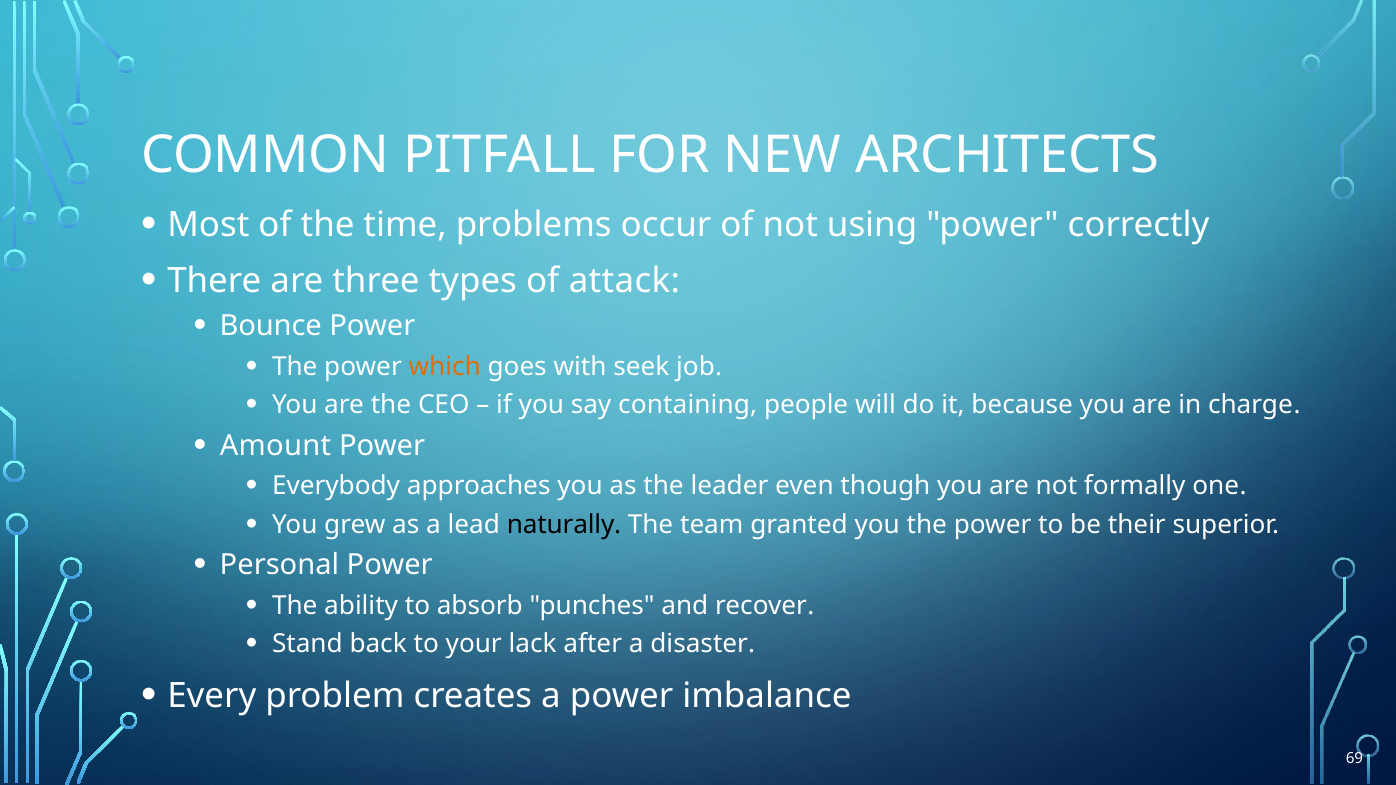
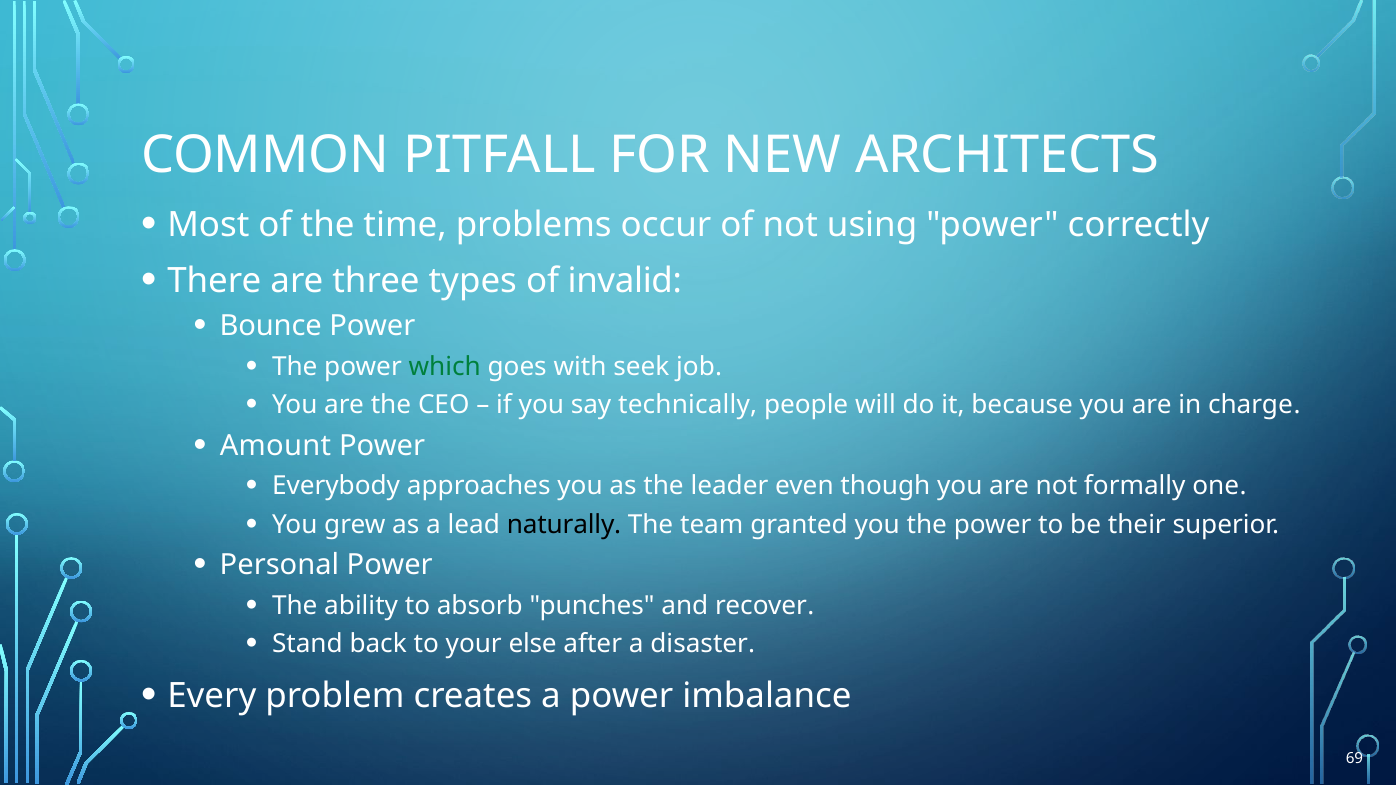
attack: attack -> invalid
which colour: orange -> green
containing: containing -> technically
lack: lack -> else
